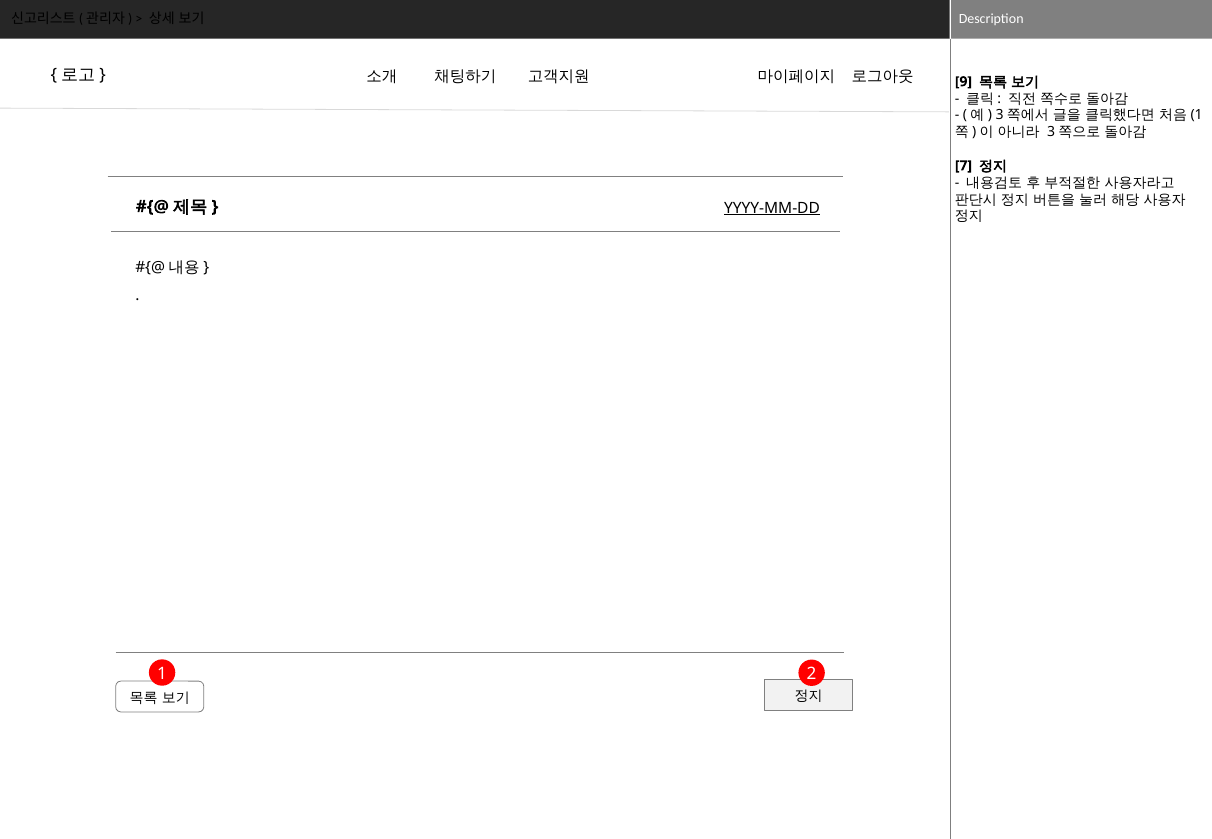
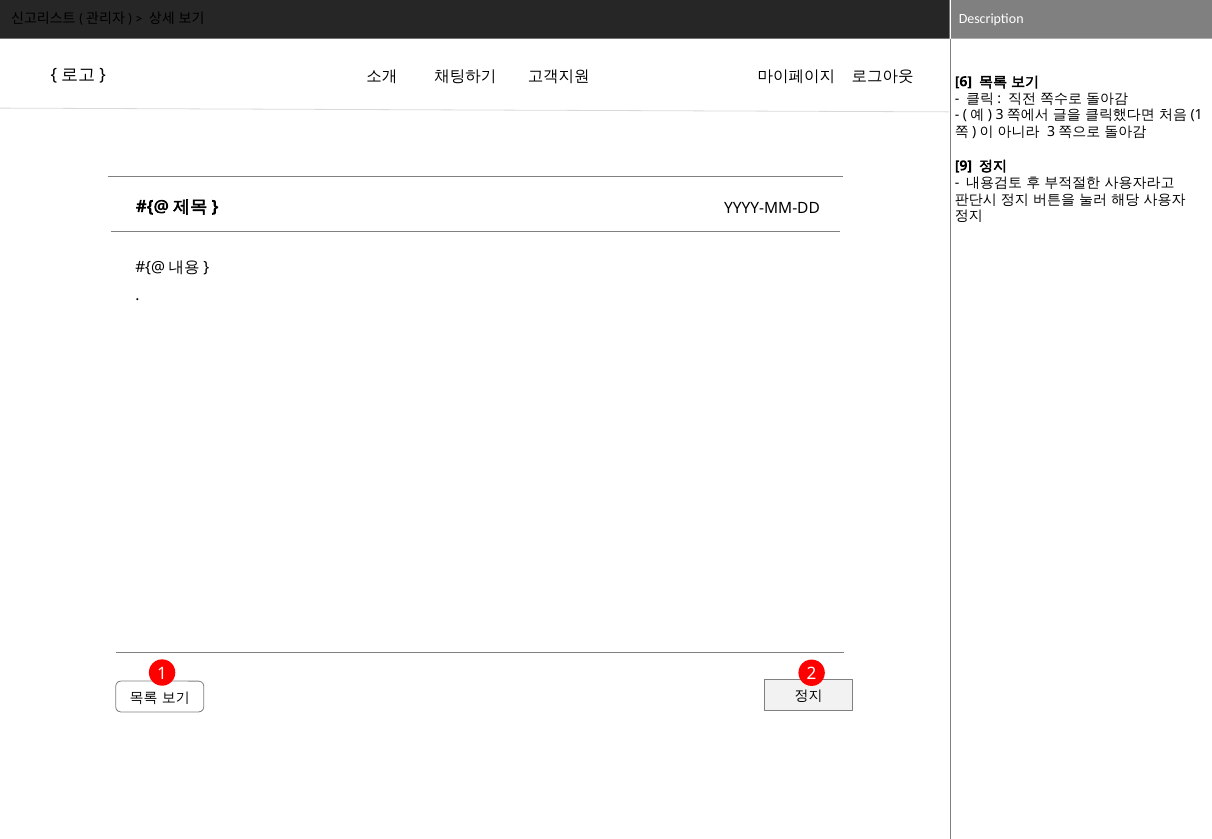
9: 9 -> 6
7: 7 -> 9
YYYY-MM-DD underline: present -> none
